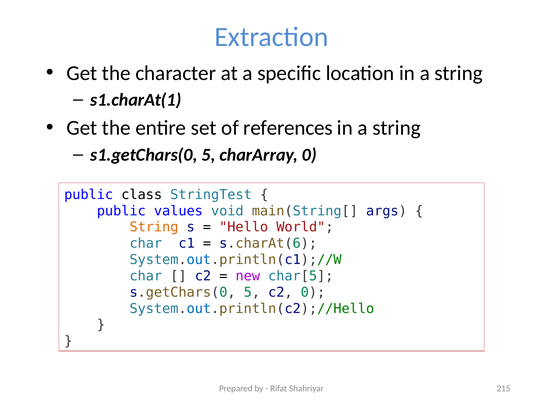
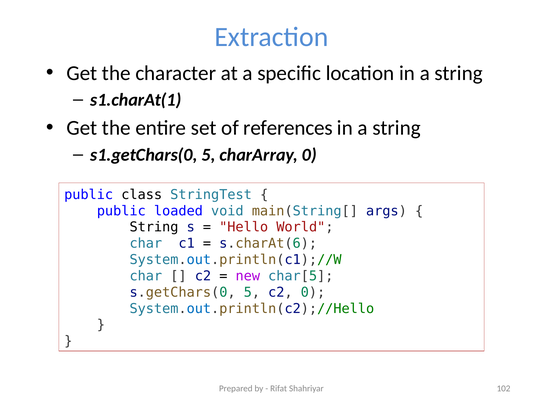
values: values -> loaded
String at (154, 227) colour: orange -> black
215: 215 -> 102
